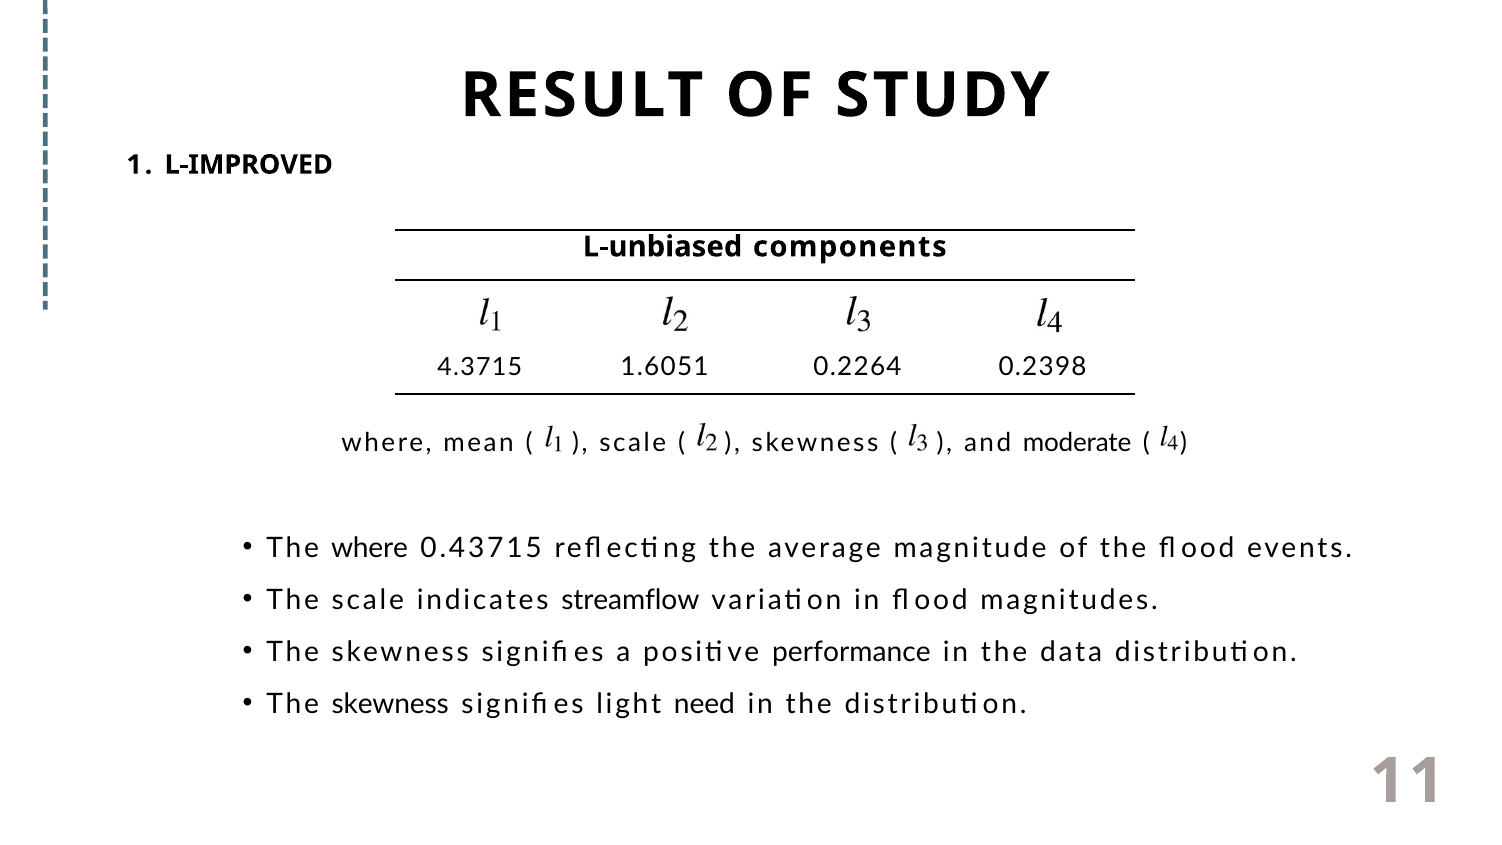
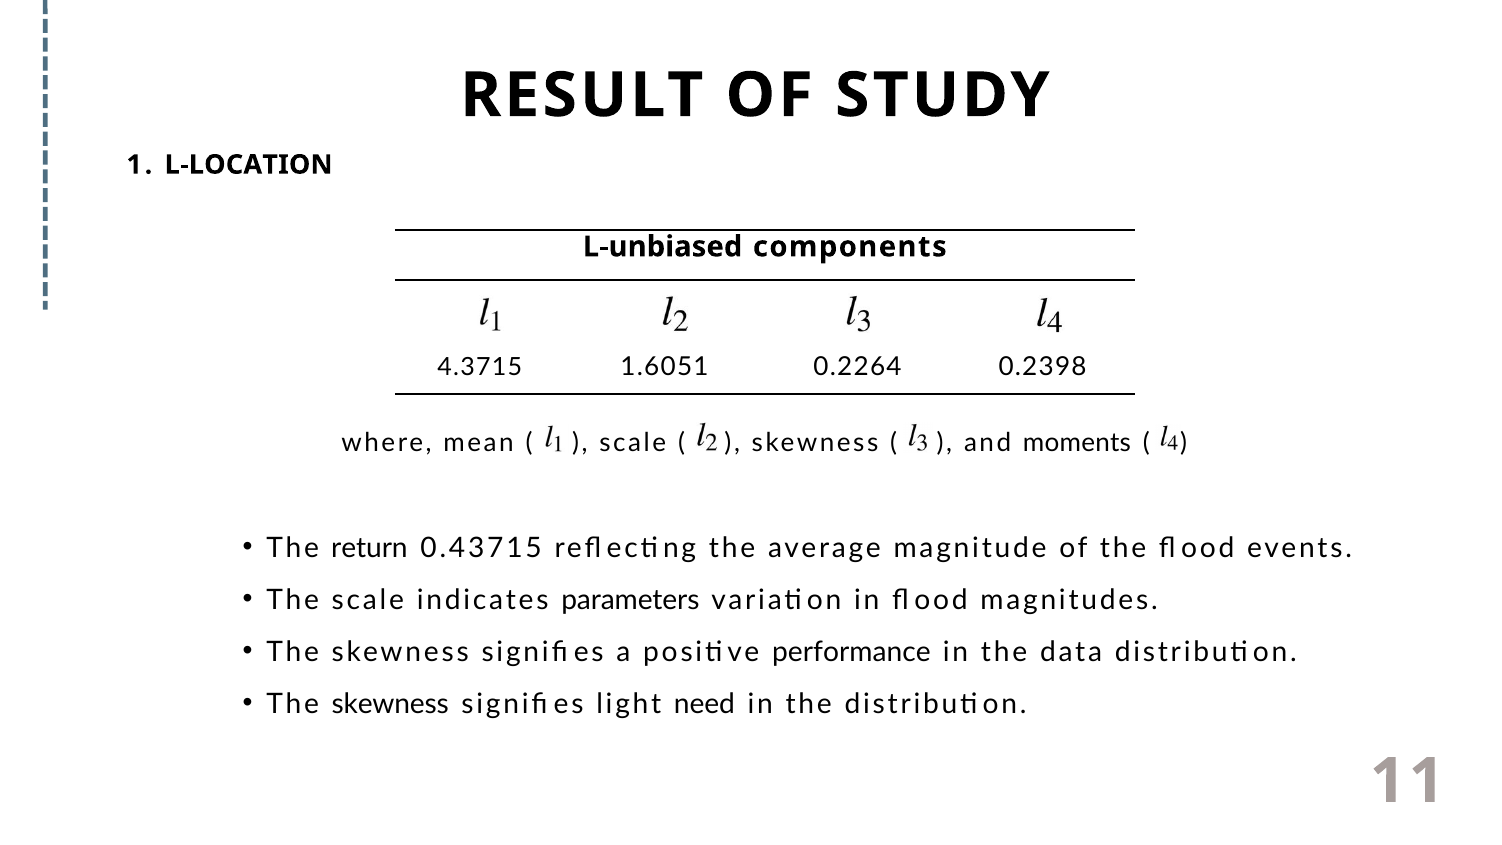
L-IMPROVED: L-IMPROVED -> L-LOCATION
moderate: moderate -> moments
The where: where -> return
streamflow: streamflow -> parameters
